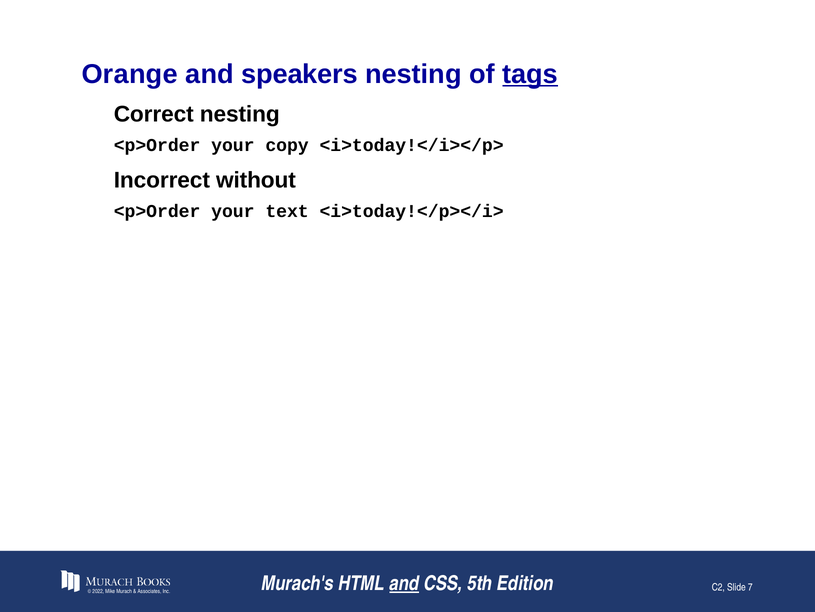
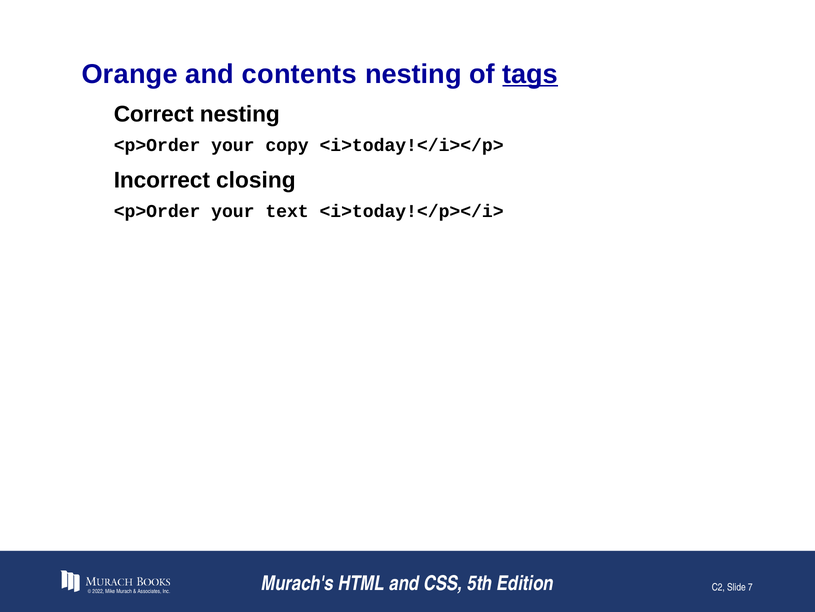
speakers: speakers -> contents
without: without -> closing
and at (404, 583) underline: present -> none
